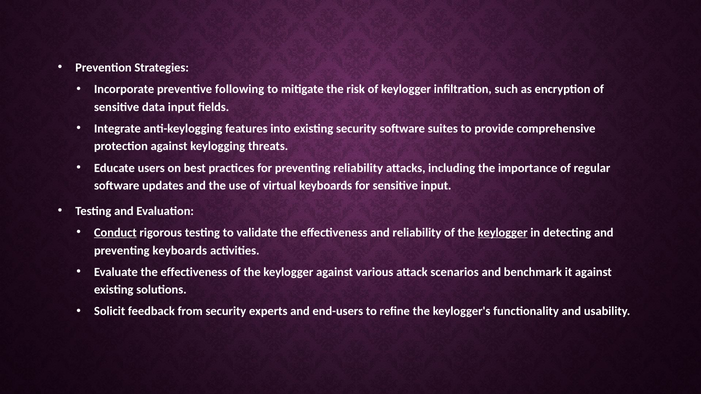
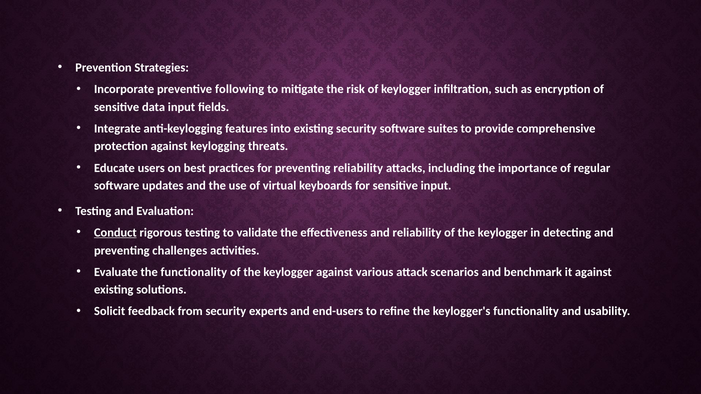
keylogger at (503, 233) underline: present -> none
preventing keyboards: keyboards -> challenges
Evaluate the effectiveness: effectiveness -> functionality
